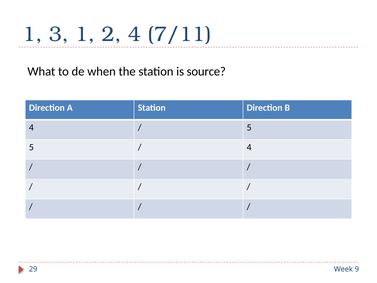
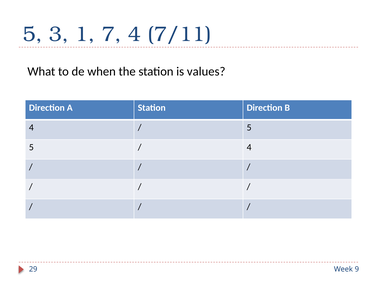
1 at (32, 34): 1 -> 5
2: 2 -> 7
source: source -> values
